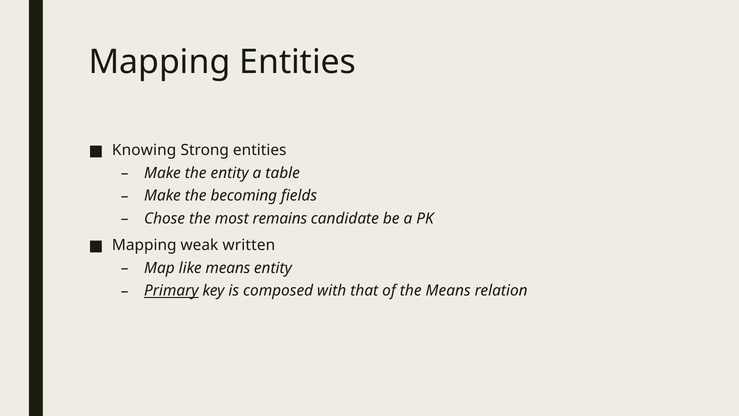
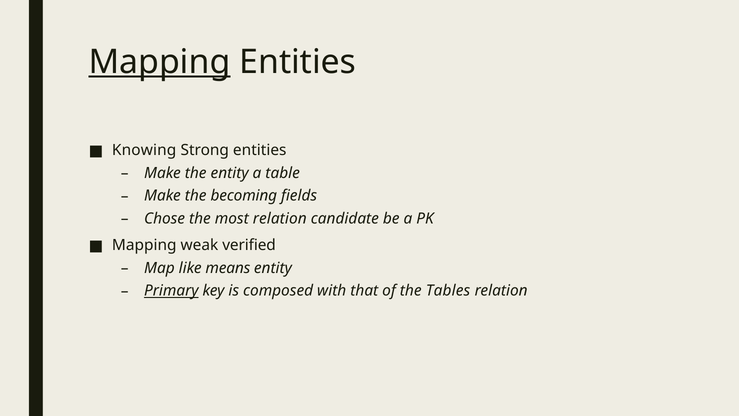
Mapping at (160, 62) underline: none -> present
most remains: remains -> relation
written: written -> verified
the Means: Means -> Tables
